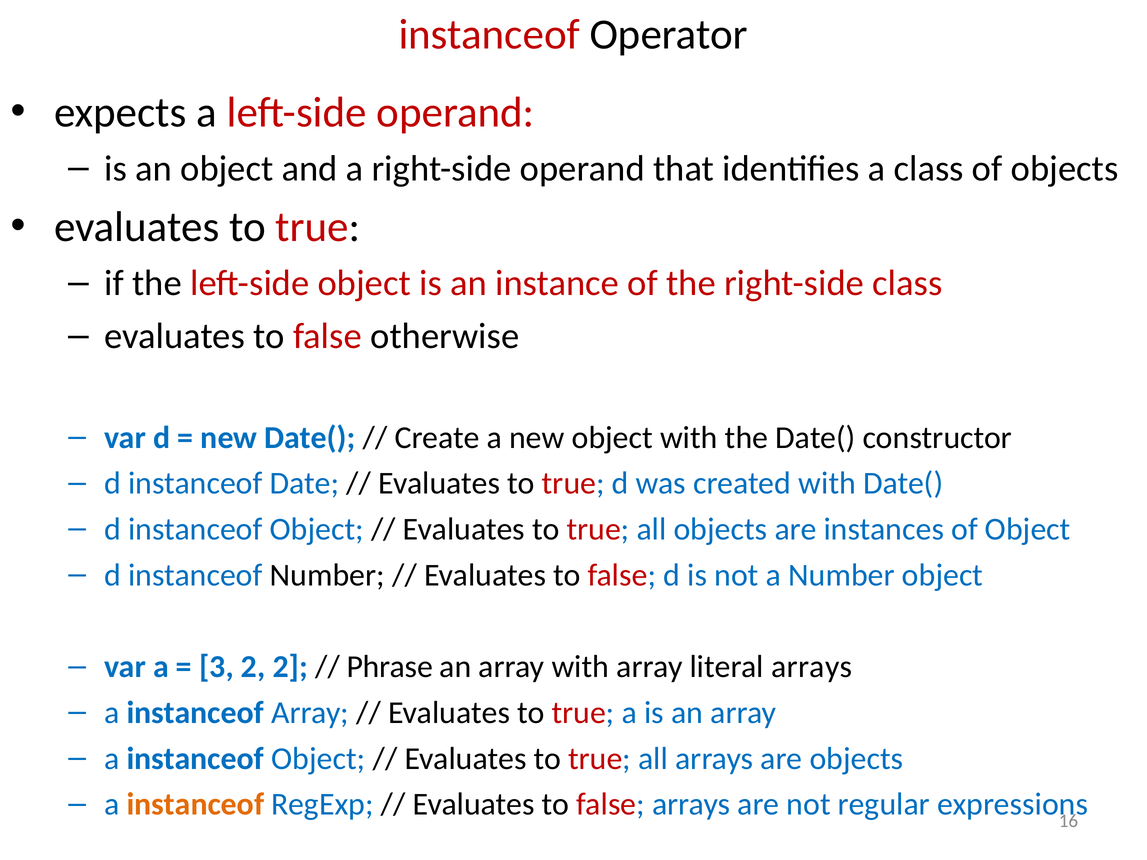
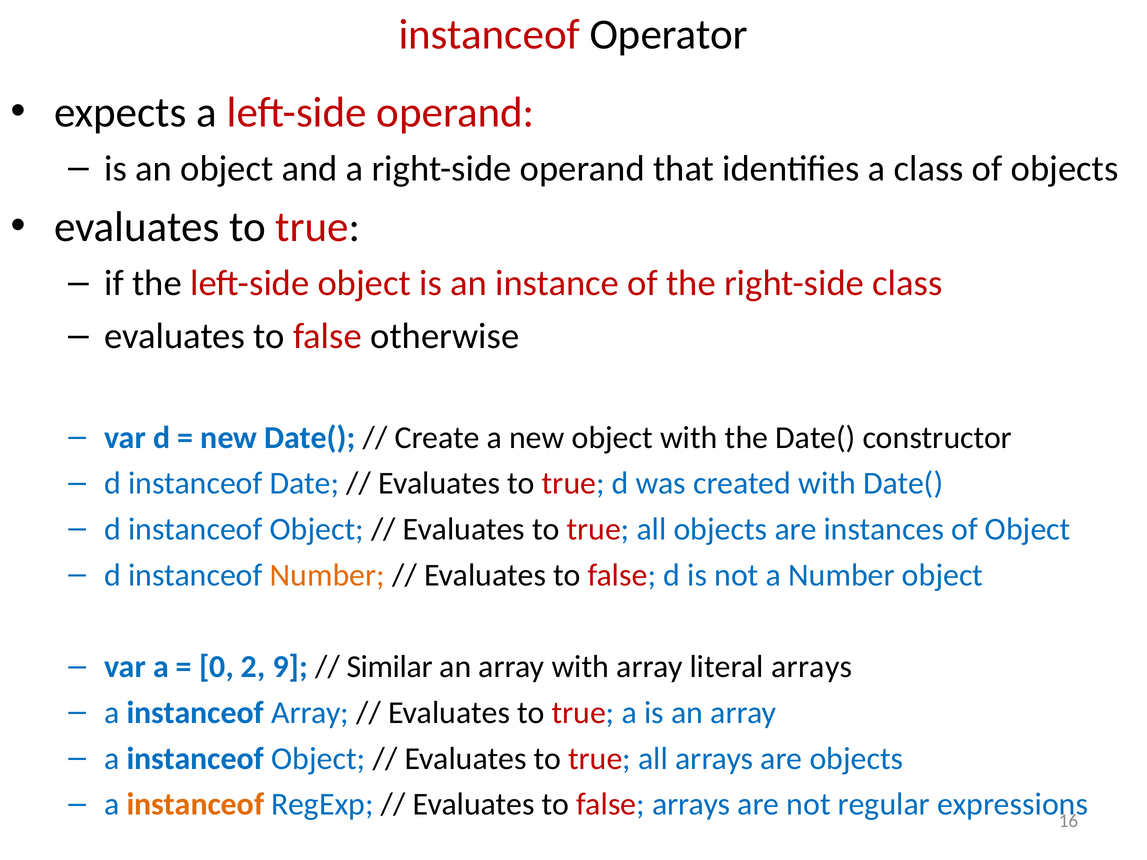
Number at (327, 575) colour: black -> orange
3: 3 -> 0
2 2: 2 -> 9
Phrase: Phrase -> Similar
